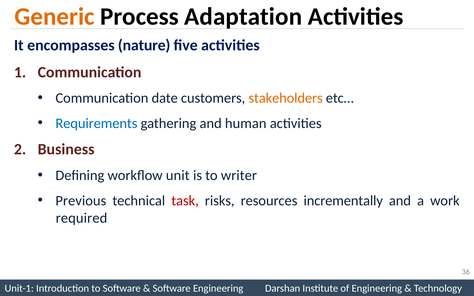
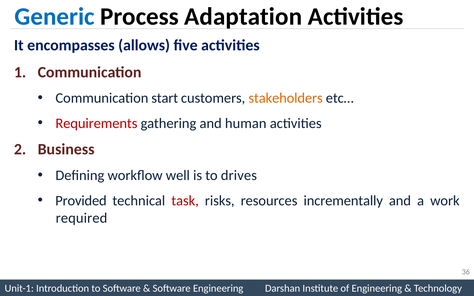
Generic colour: orange -> blue
nature: nature -> allows
date: date -> start
Requirements colour: blue -> red
unit: unit -> well
writer: writer -> drives
Previous: Previous -> Provided
